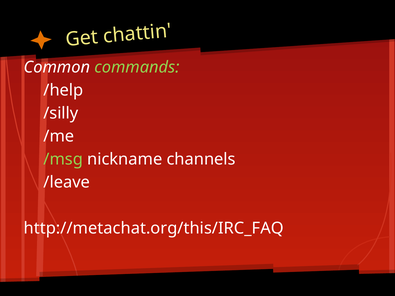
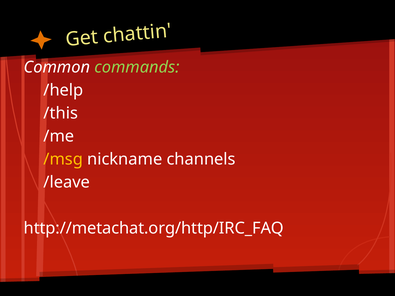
/silly: /silly -> /this
/msg colour: light green -> yellow
http://metachat.org/this/IRC_FAQ: http://metachat.org/this/IRC_FAQ -> http://metachat.org/http/IRC_FAQ
